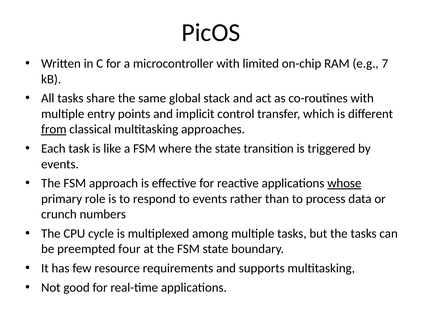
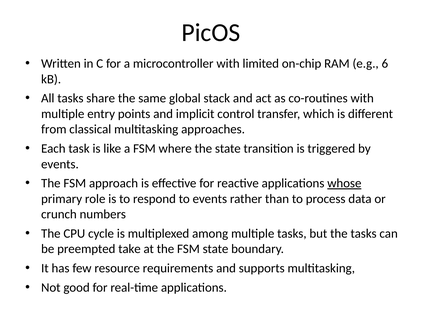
7: 7 -> 6
from underline: present -> none
four: four -> take
